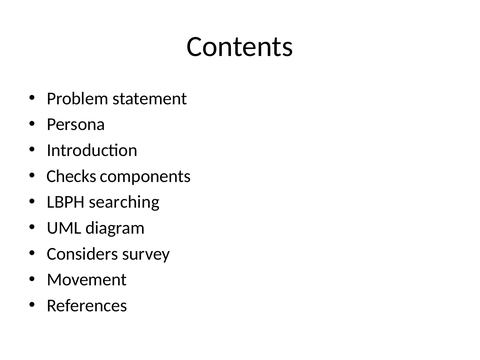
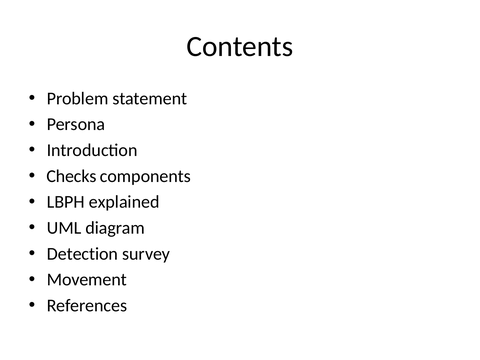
searching: searching -> explained
Considers: Considers -> Detection
